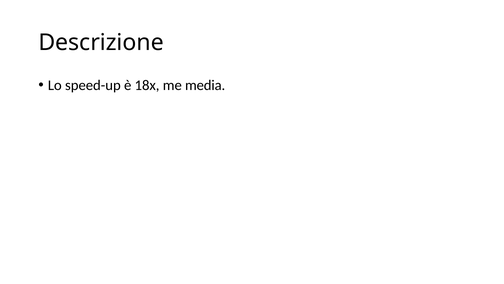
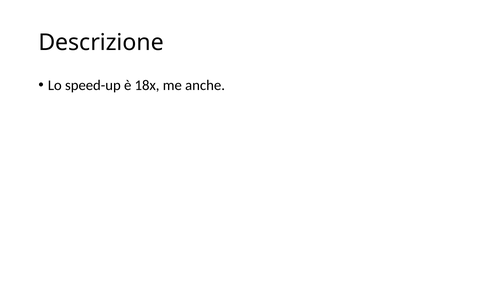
media: media -> anche
